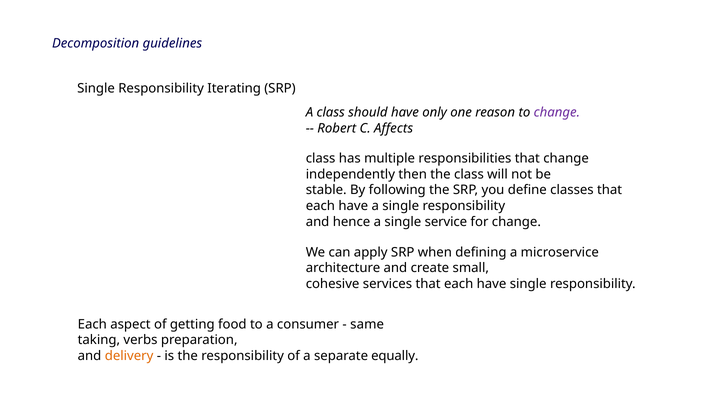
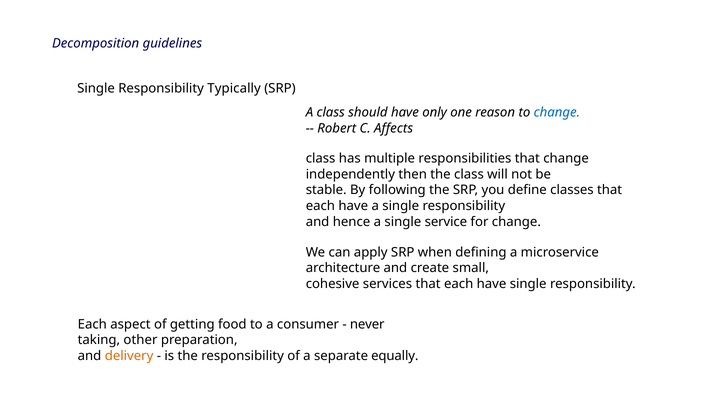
Iterating: Iterating -> Typically
change at (557, 113) colour: purple -> blue
same: same -> never
verbs: verbs -> other
